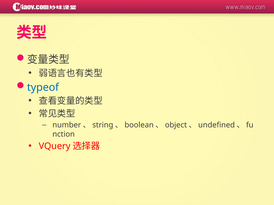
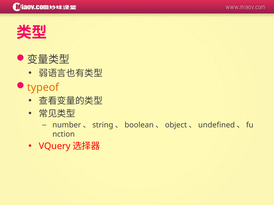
typeof colour: blue -> orange
